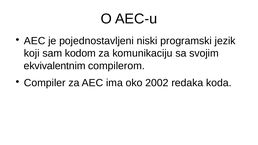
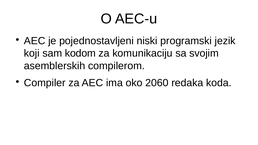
ekvivalentnim: ekvivalentnim -> asemblerskih
2002: 2002 -> 2060
